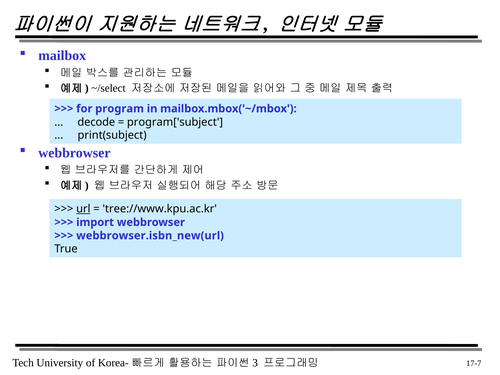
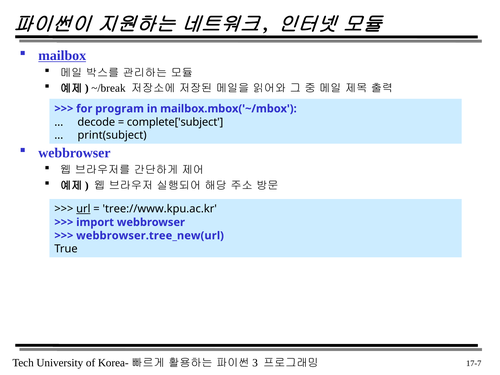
mailbox underline: none -> present
~/select: ~/select -> ~/break
program['subject: program['subject -> complete['subject
webbrowser.isbn_new(url: webbrowser.isbn_new(url -> webbrowser.tree_new(url
